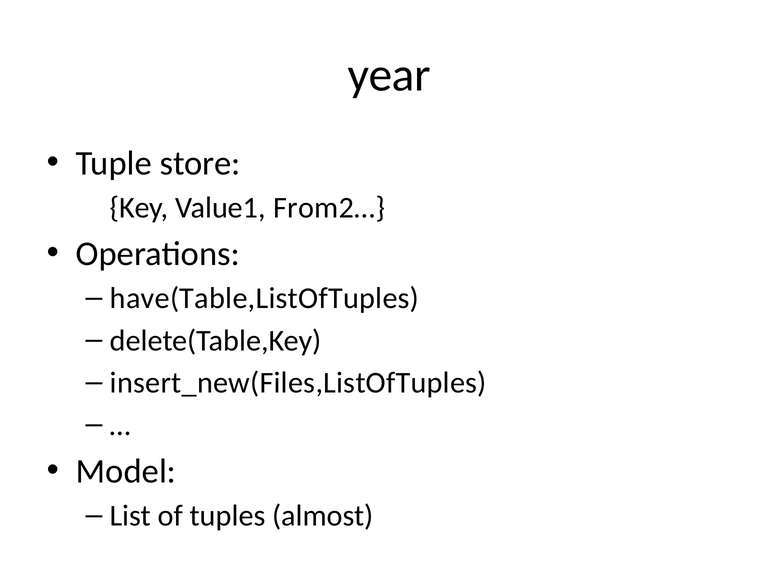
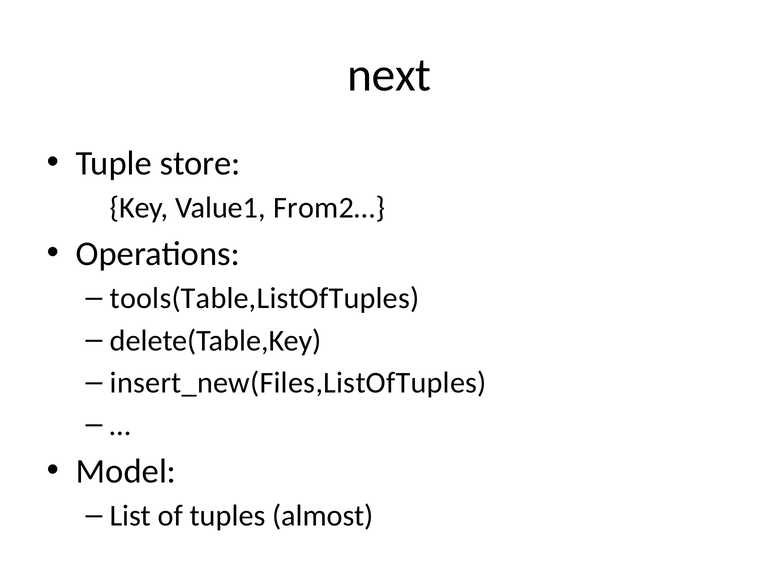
year: year -> next
have(Table,ListOfTuples: have(Table,ListOfTuples -> tools(Table,ListOfTuples
